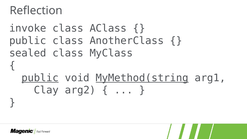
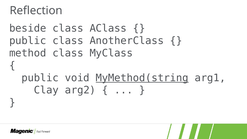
invoke: invoke -> beside
sealed: sealed -> method
public at (40, 78) underline: present -> none
